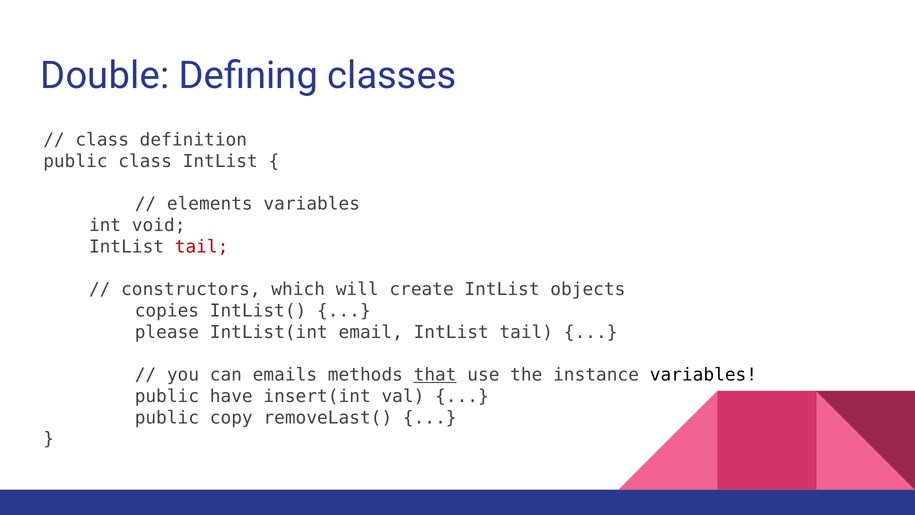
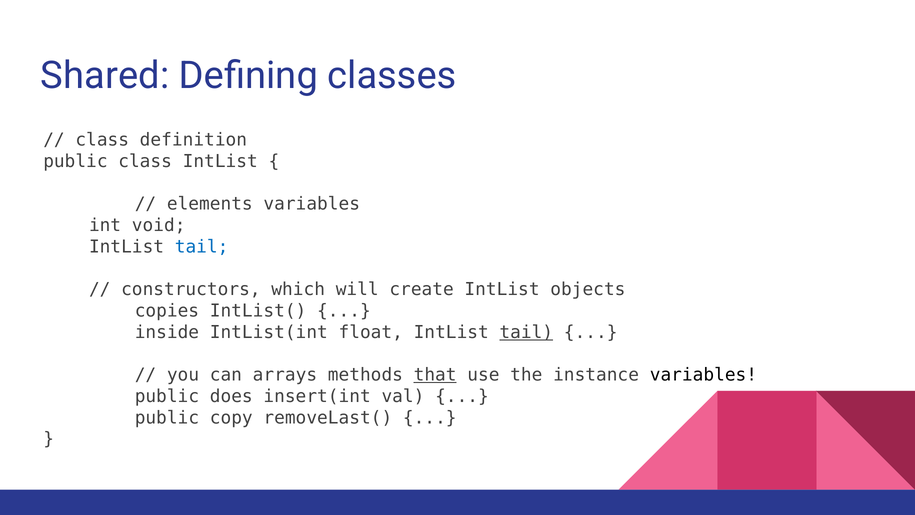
Double: Double -> Shared
tail at (202, 247) colour: red -> blue
please: please -> inside
email: email -> float
tail at (526, 332) underline: none -> present
emails: emails -> arrays
have: have -> does
